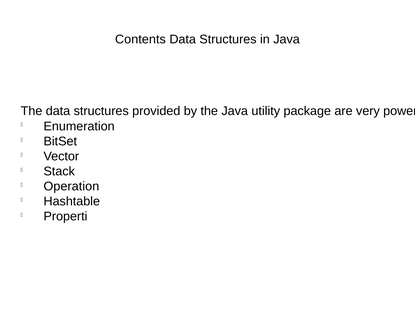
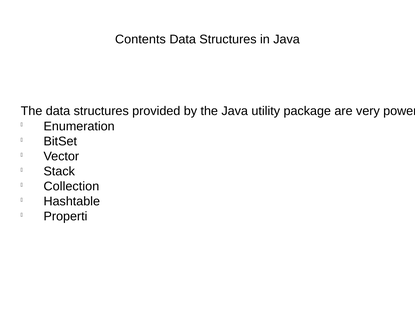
Operation: Operation -> Collection
